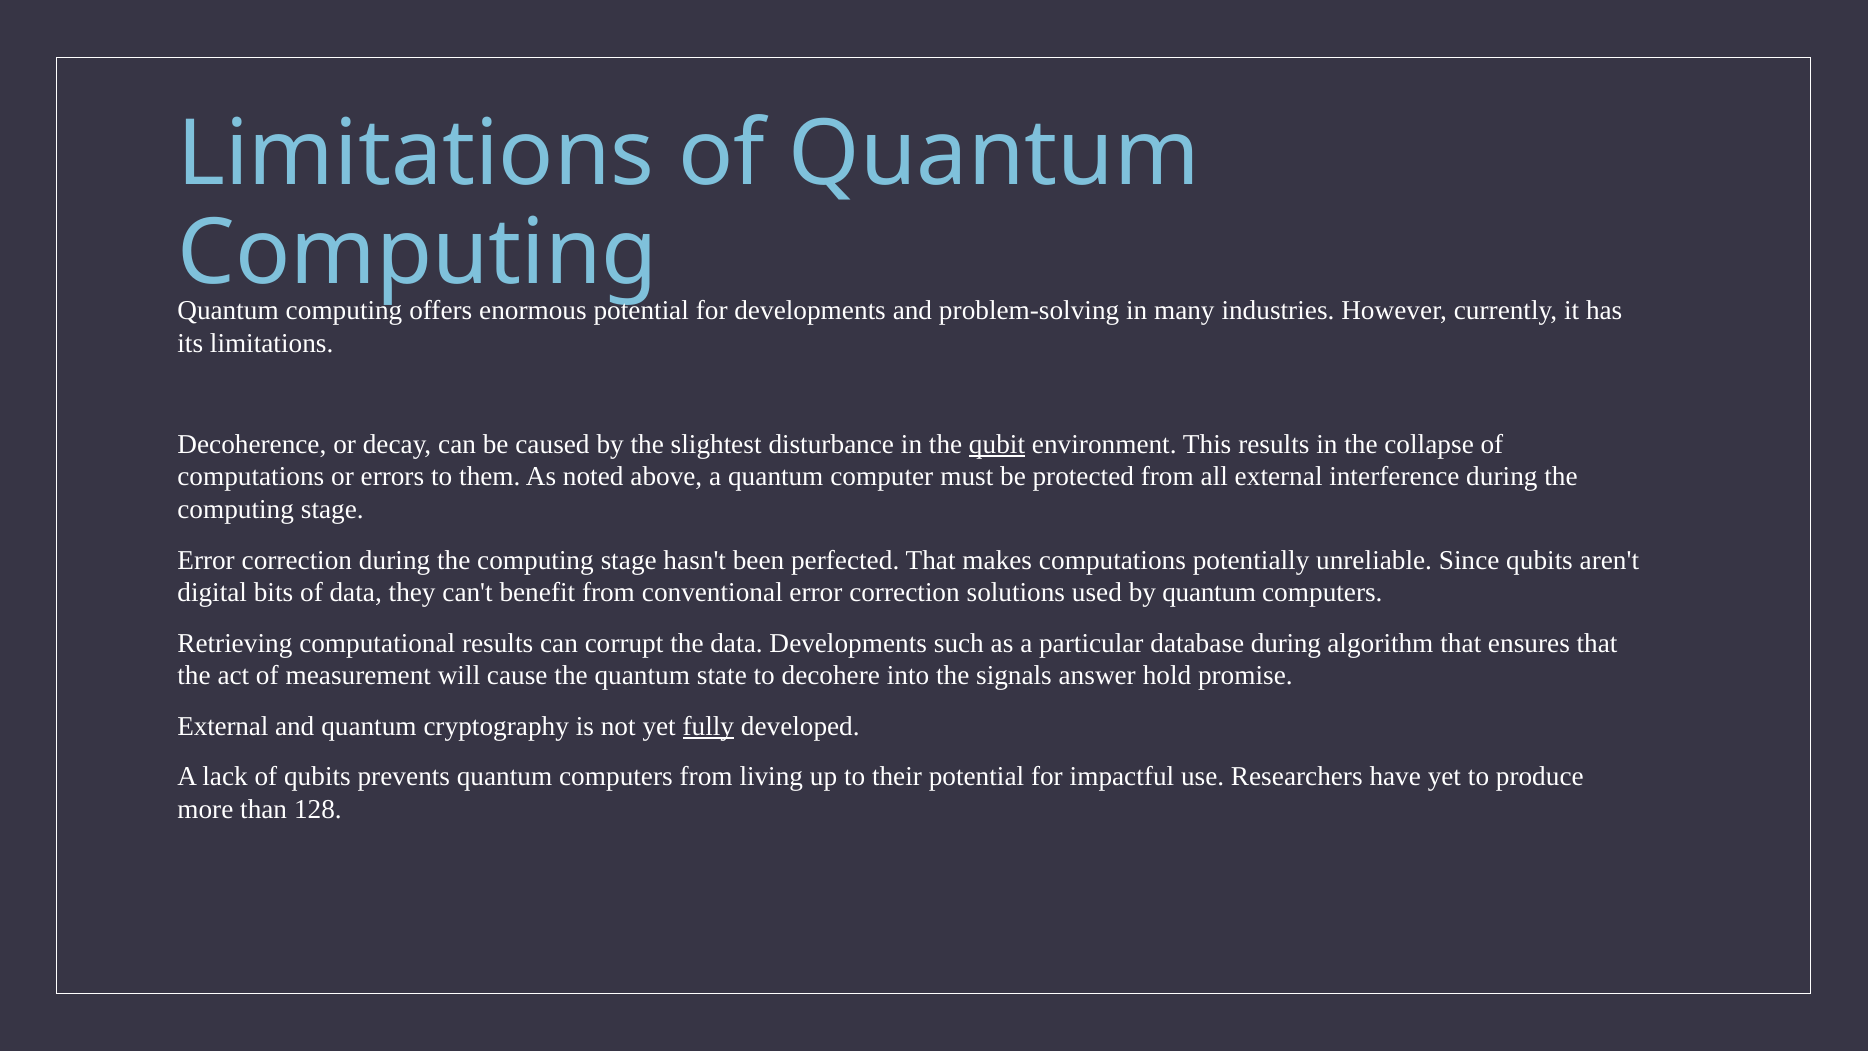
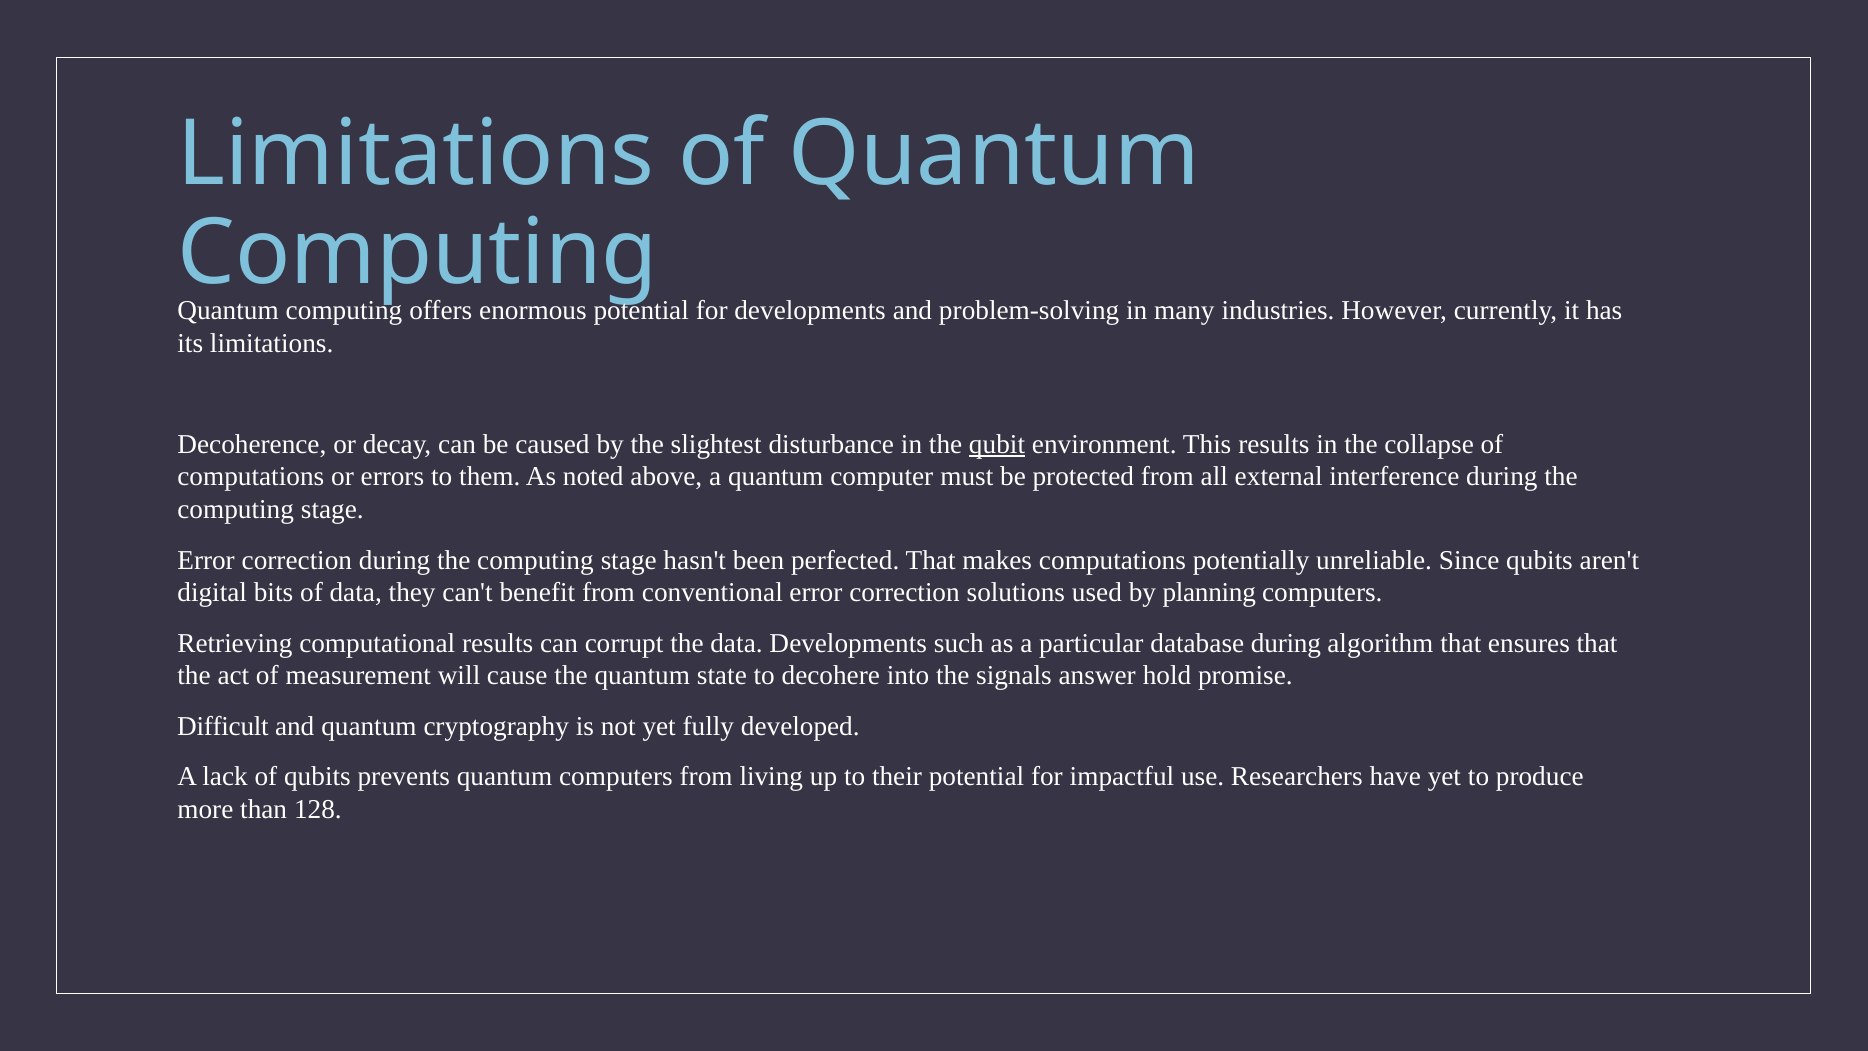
by quantum: quantum -> planning
External at (223, 726): External -> Difficult
fully underline: present -> none
